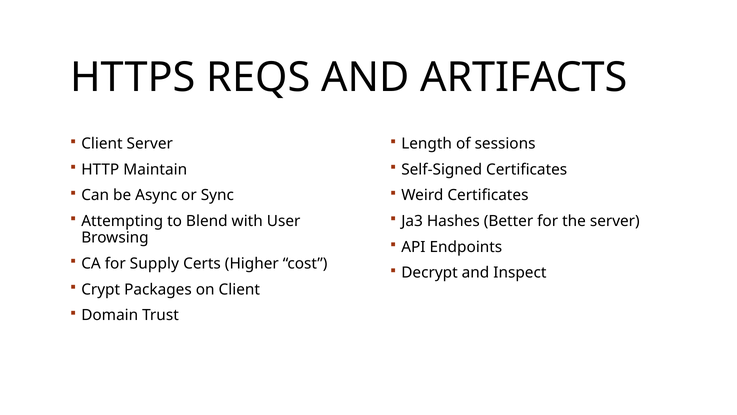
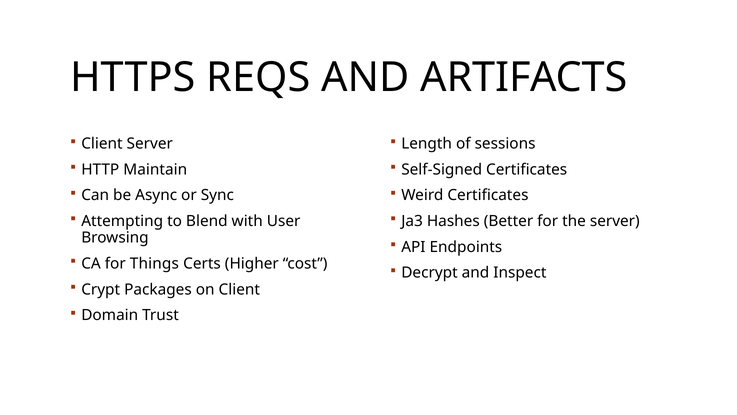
Supply: Supply -> Things
